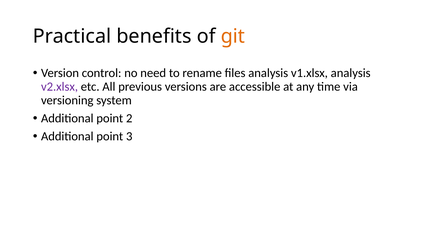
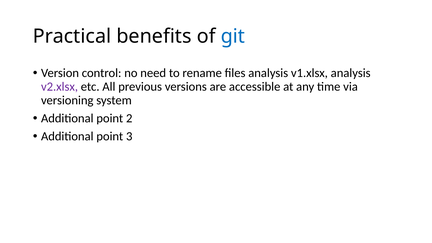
git colour: orange -> blue
